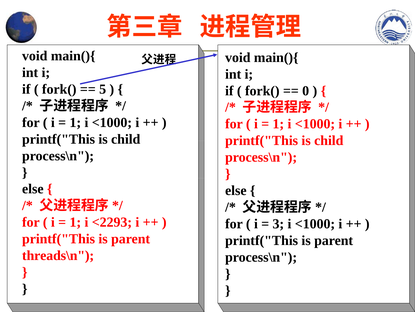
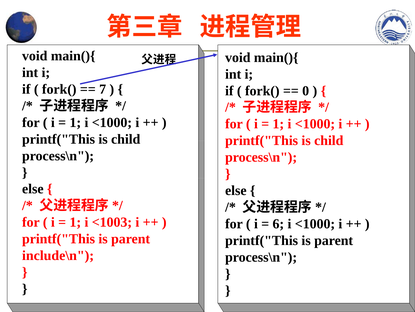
5: 5 -> 7
<2293: <2293 -> <1003
3: 3 -> 6
threads\n: threads\n -> include\n
